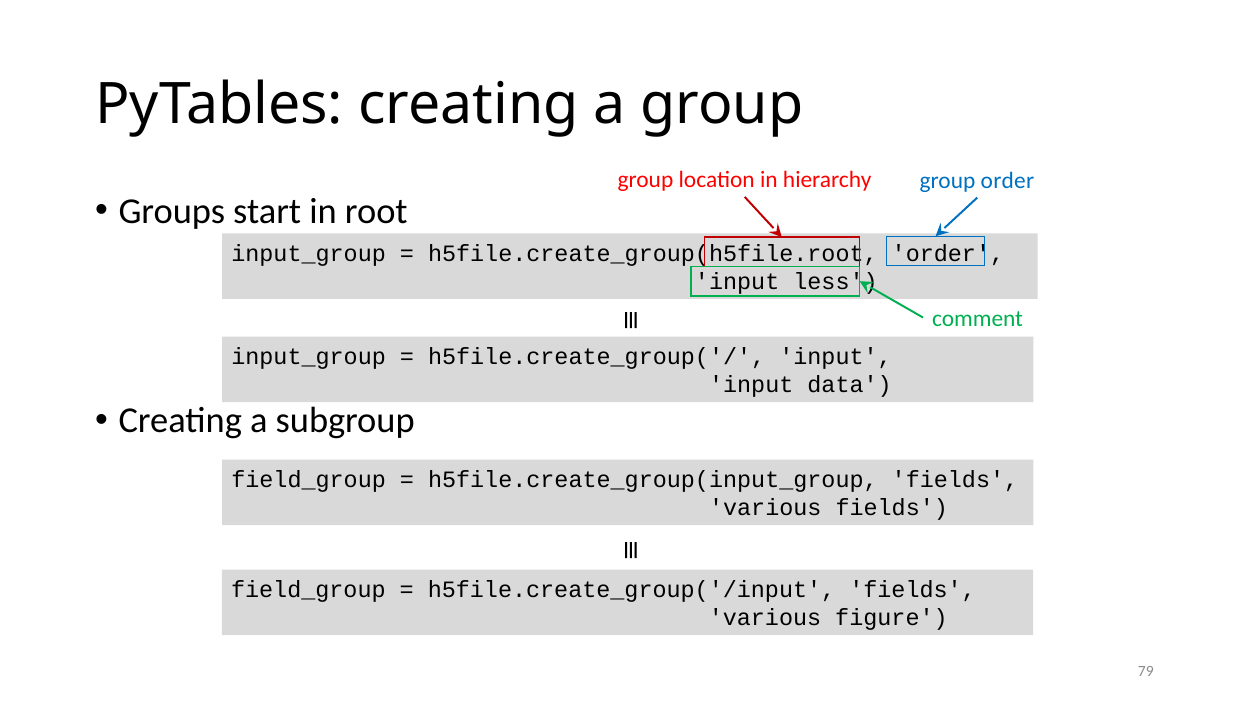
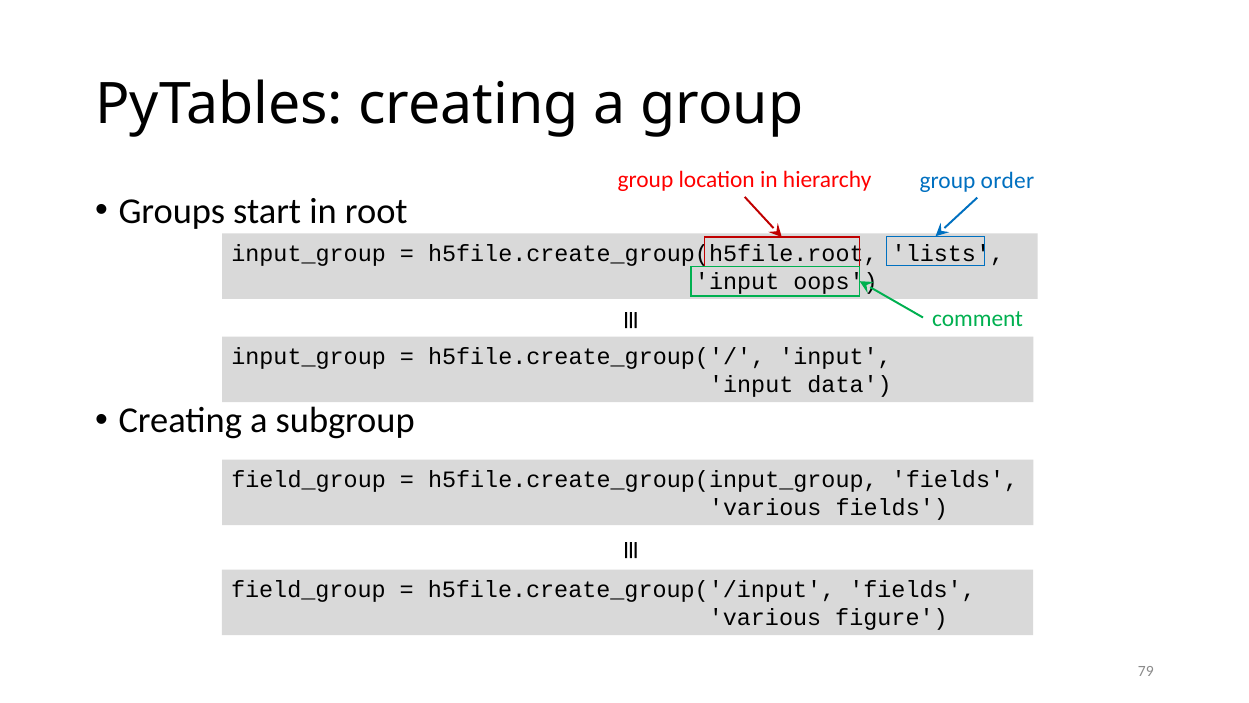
h5file.create_group(h5file.root order: order -> lists
less: less -> oops
